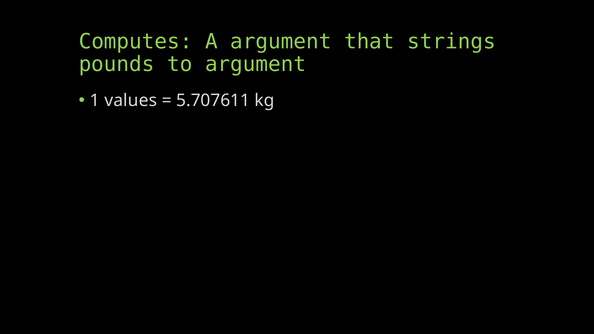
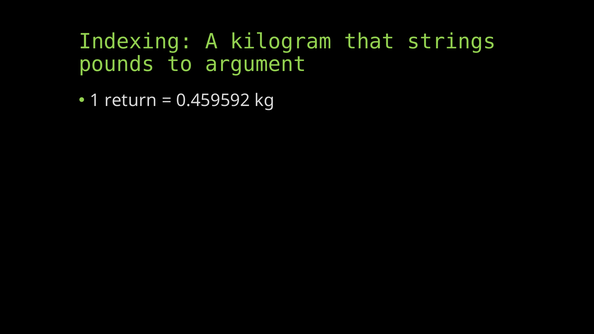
Computes: Computes -> Indexing
A argument: argument -> kilogram
values: values -> return
5.707611: 5.707611 -> 0.459592
